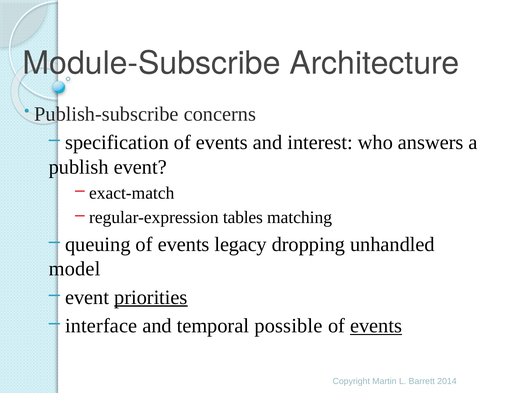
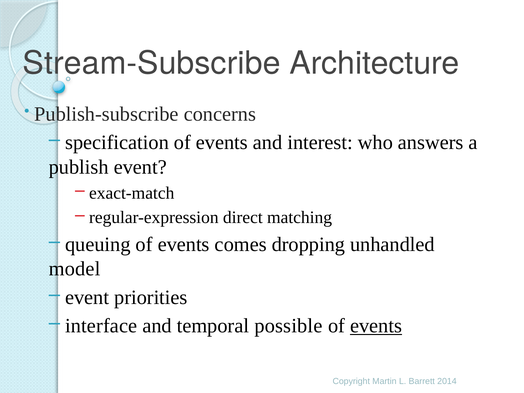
Module-Subscribe: Module-Subscribe -> Stream-Subscribe
tables: tables -> direct
legacy: legacy -> comes
priorities underline: present -> none
